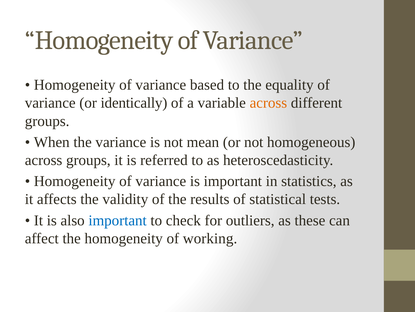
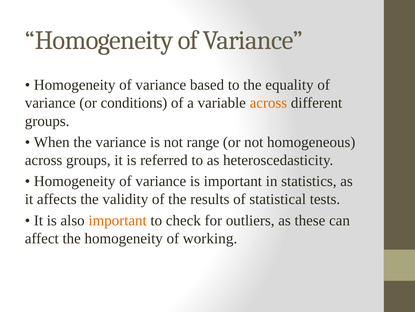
identically: identically -> conditions
mean: mean -> range
important at (118, 220) colour: blue -> orange
